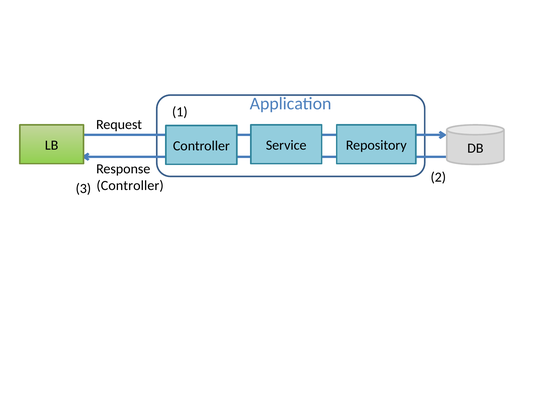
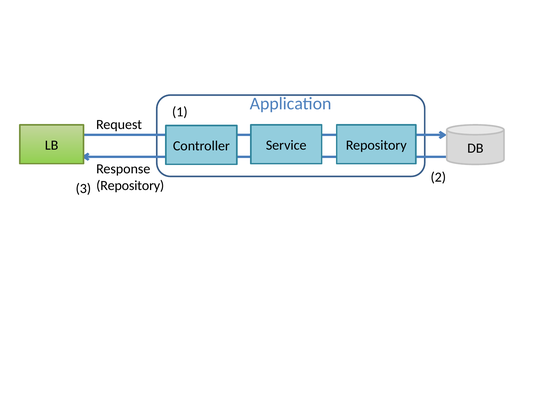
Controller at (130, 186): Controller -> Repository
